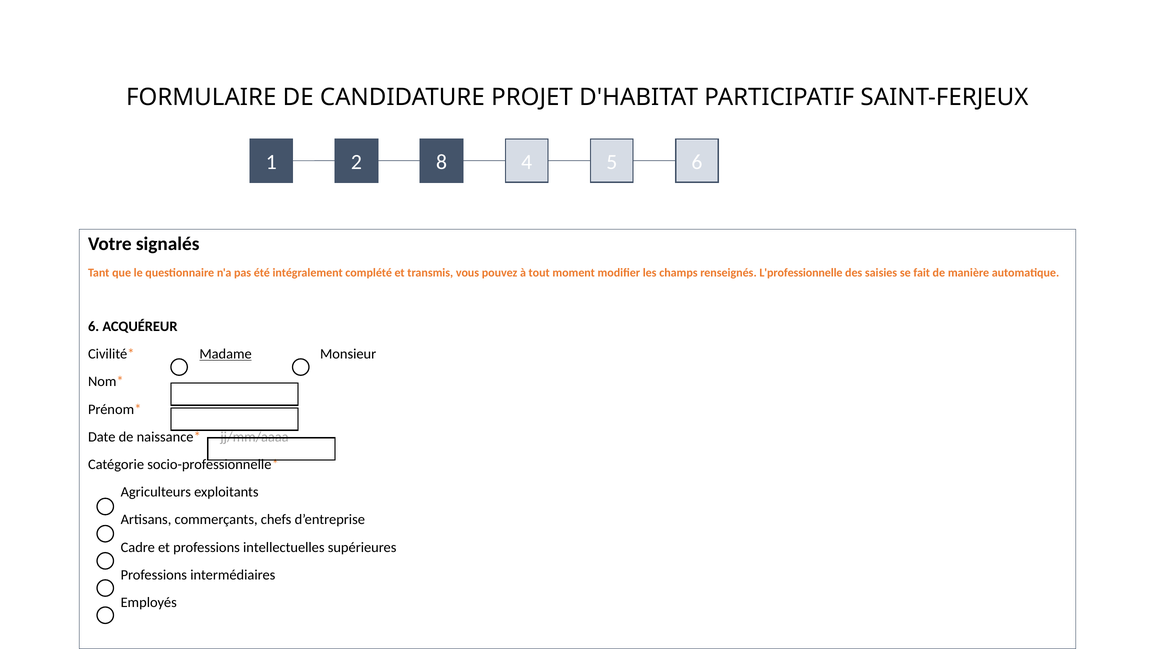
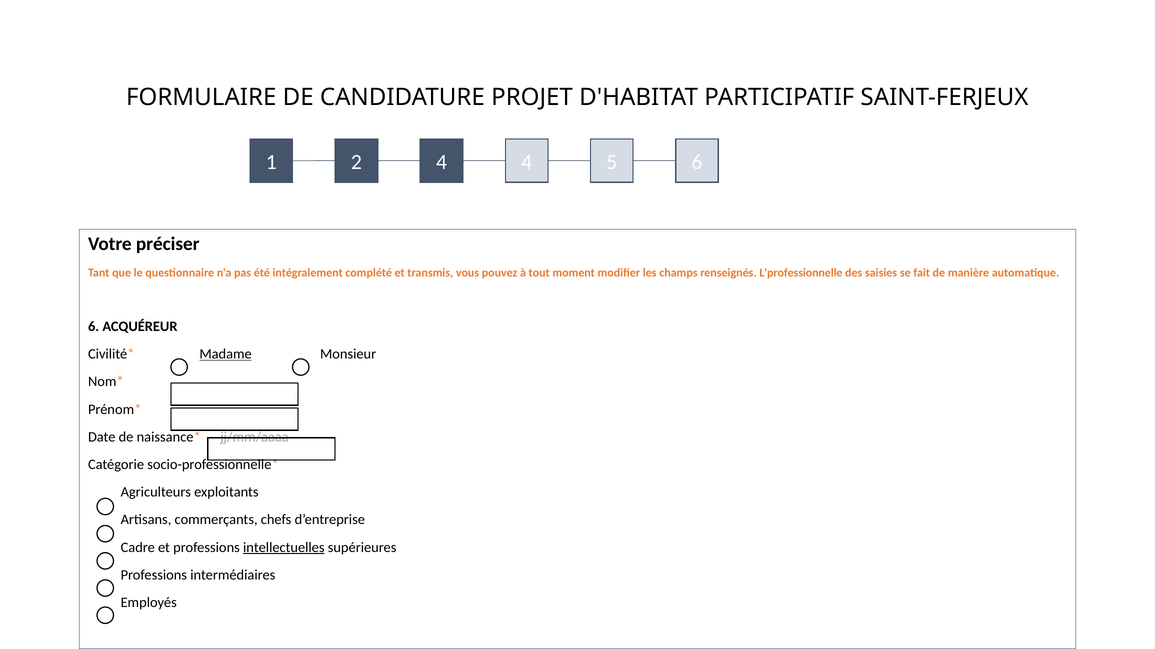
2 8: 8 -> 4
signalés: signalés -> préciser
intellectuelles underline: none -> present
